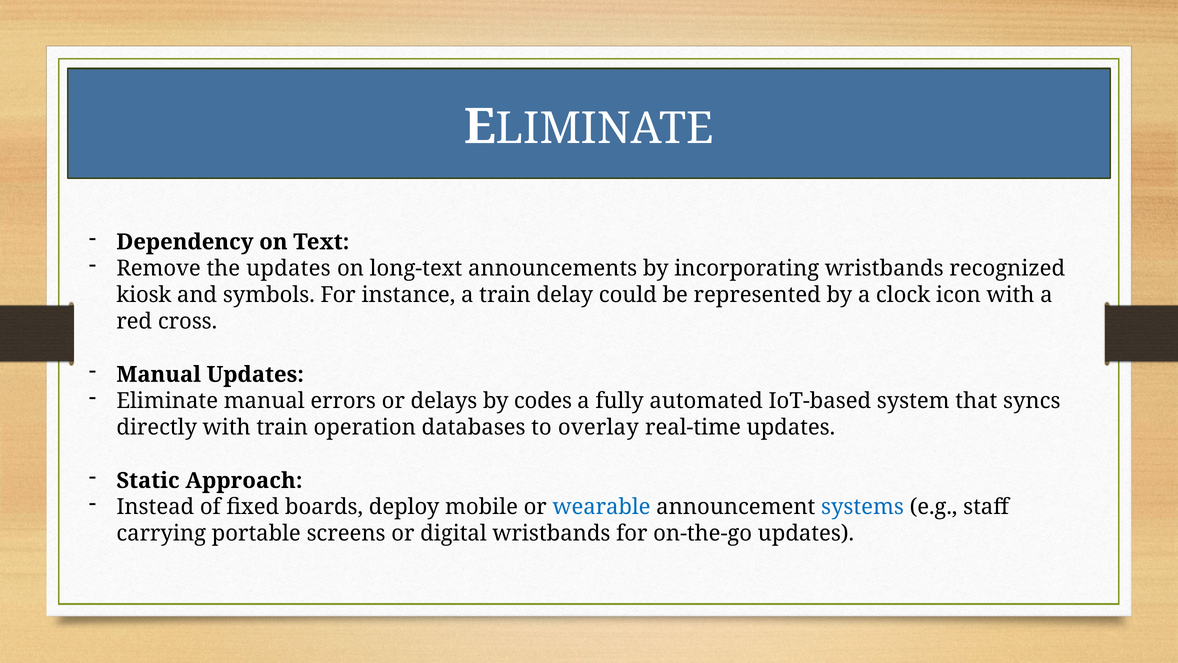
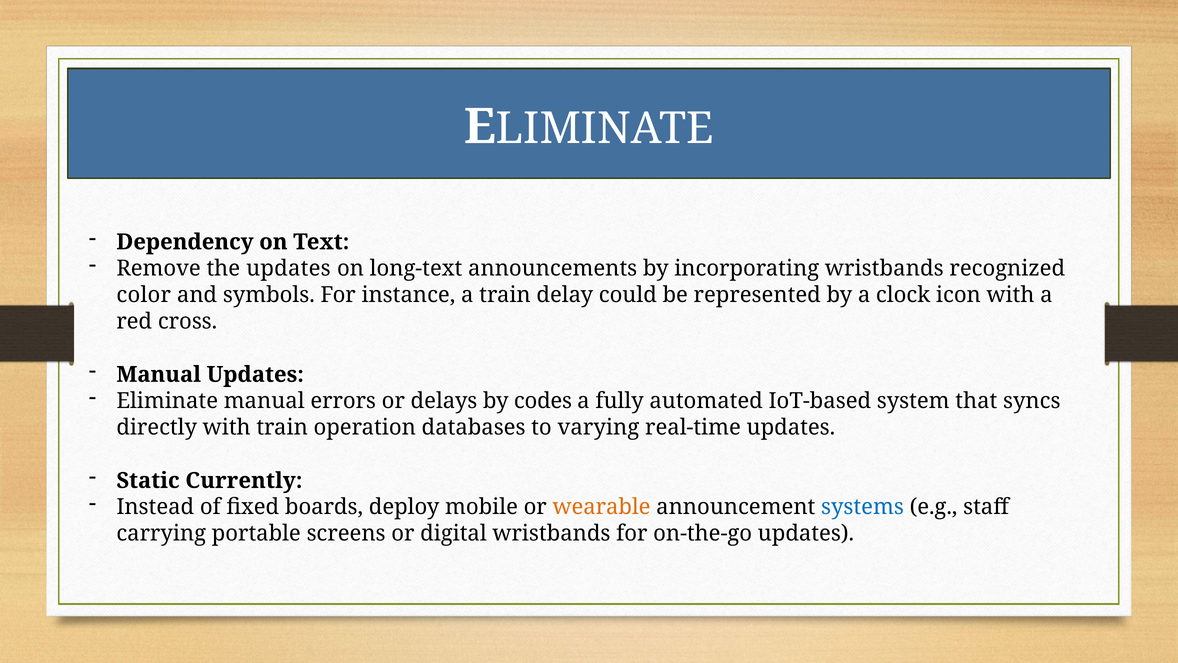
kiosk: kiosk -> color
overlay: overlay -> varying
Approach: Approach -> Currently
wearable colour: blue -> orange
